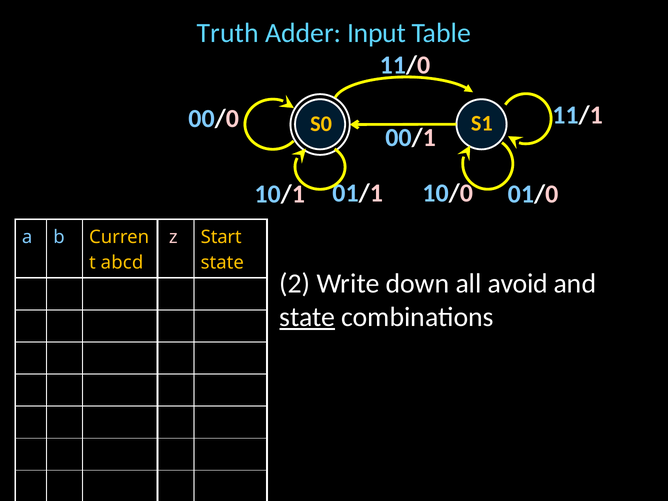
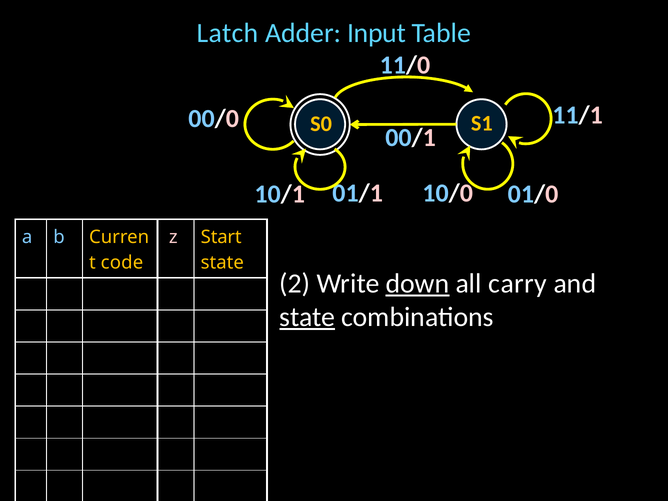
Truth: Truth -> Latch
abcd: abcd -> code
down underline: none -> present
avoid: avoid -> carry
